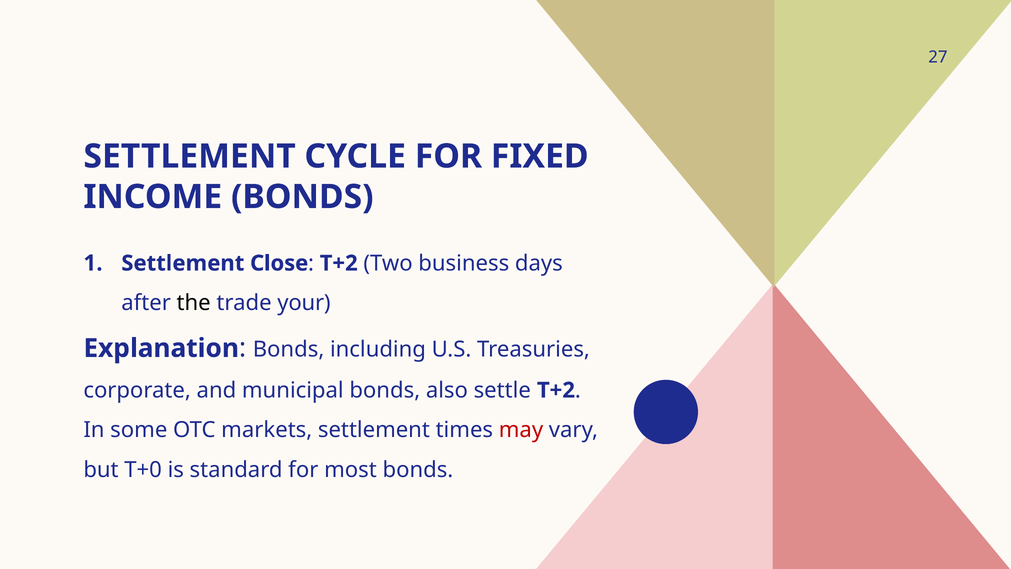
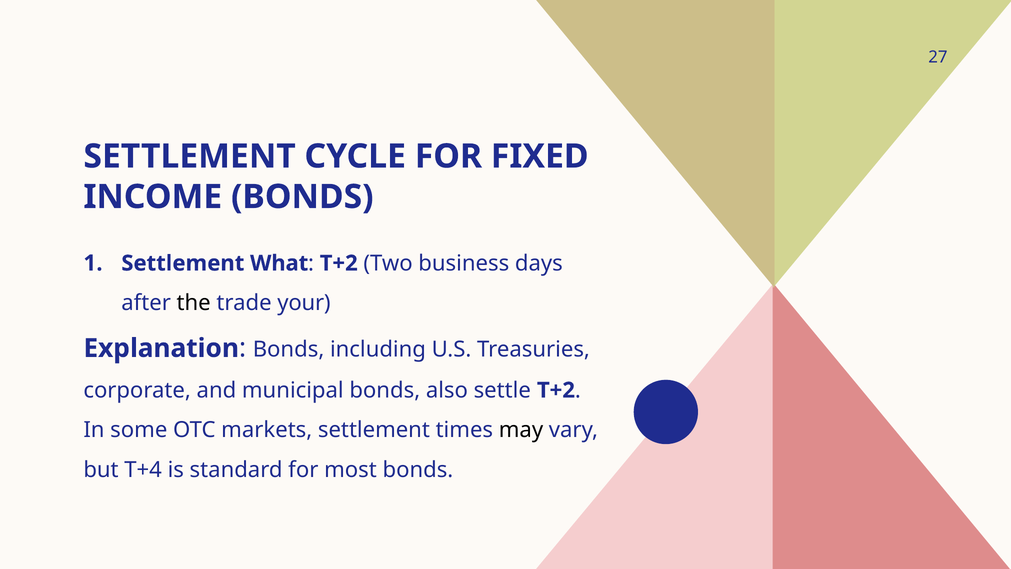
Close: Close -> What
may colour: red -> black
T+0: T+0 -> T+4
